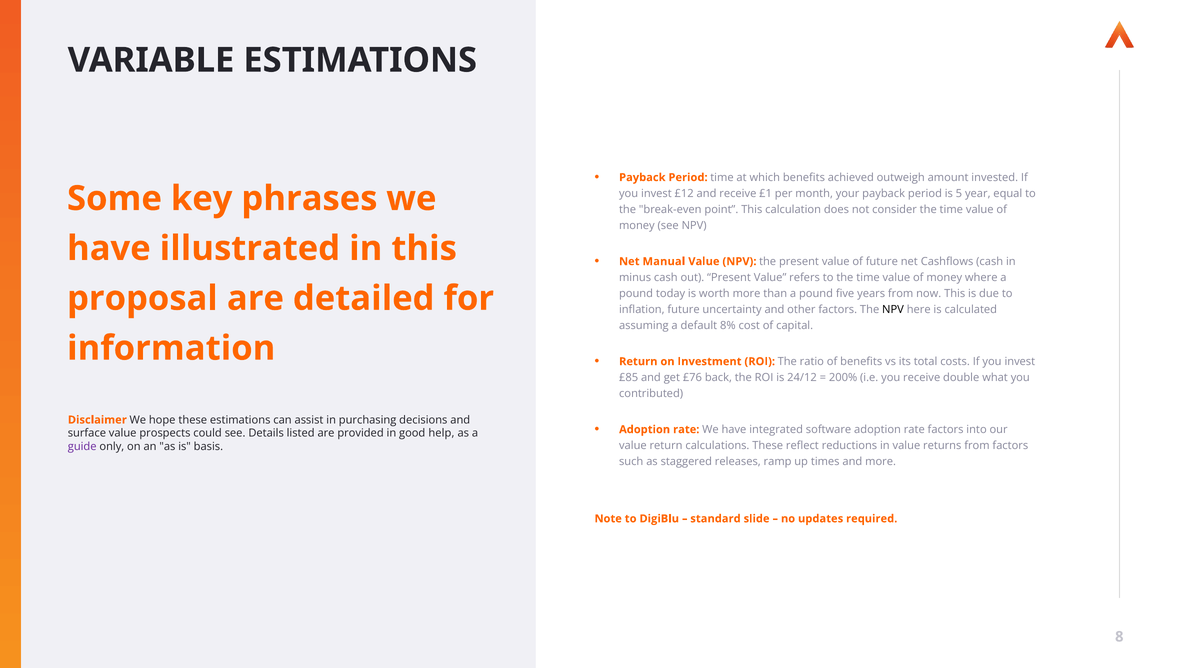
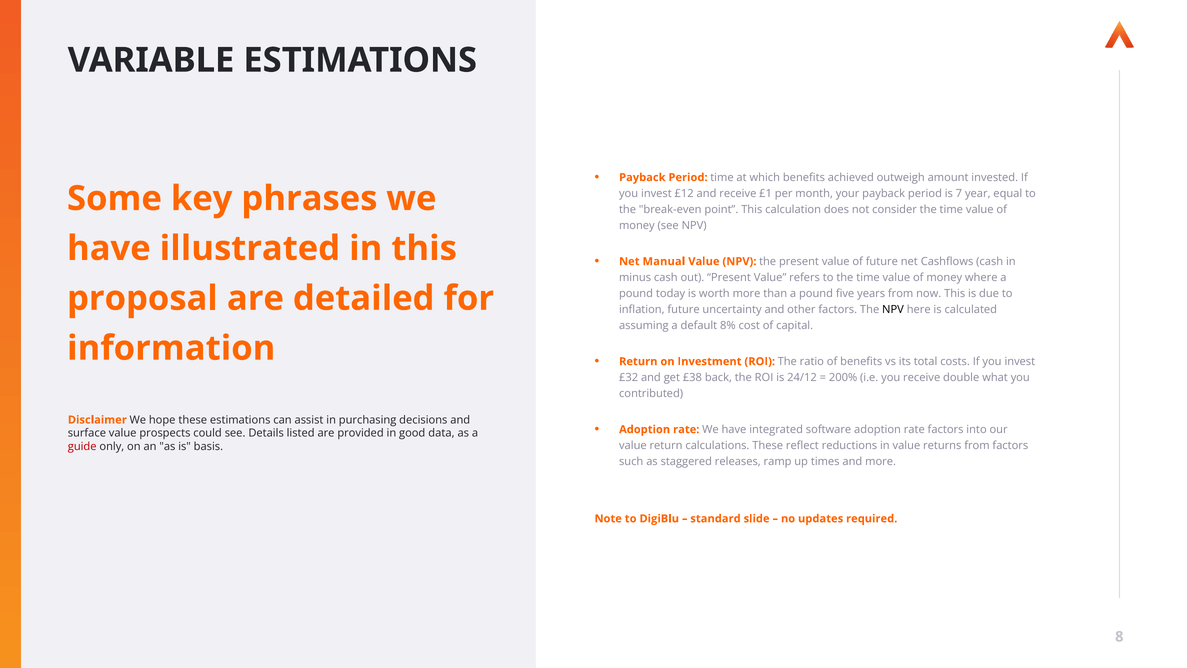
5: 5 -> 7
£85: £85 -> £32
£76: £76 -> £38
help: help -> data
guide colour: purple -> red
